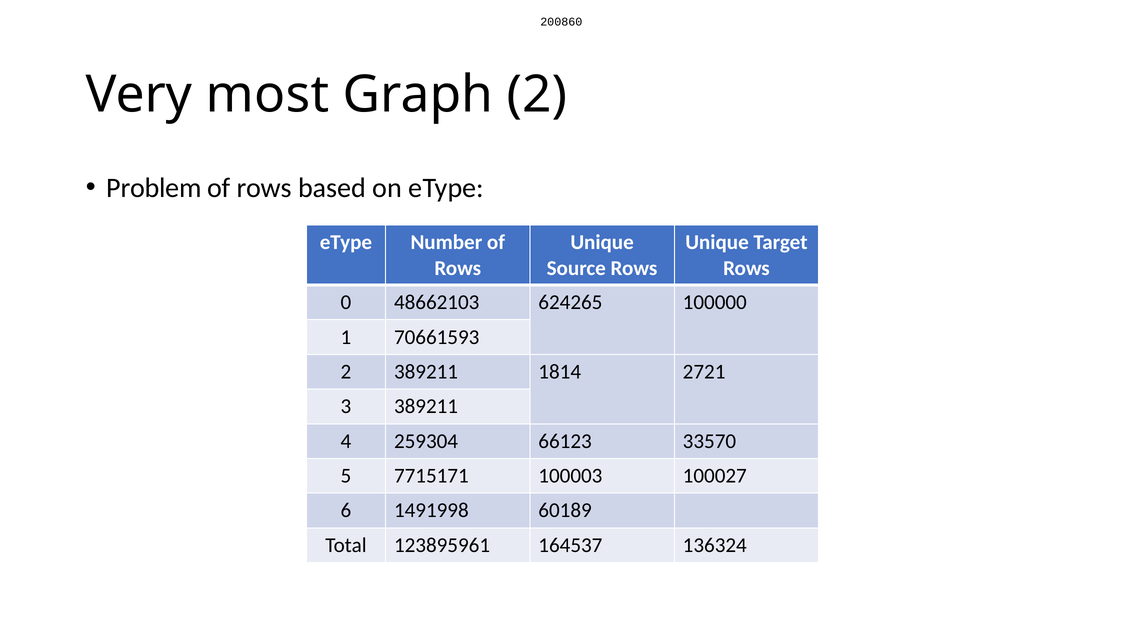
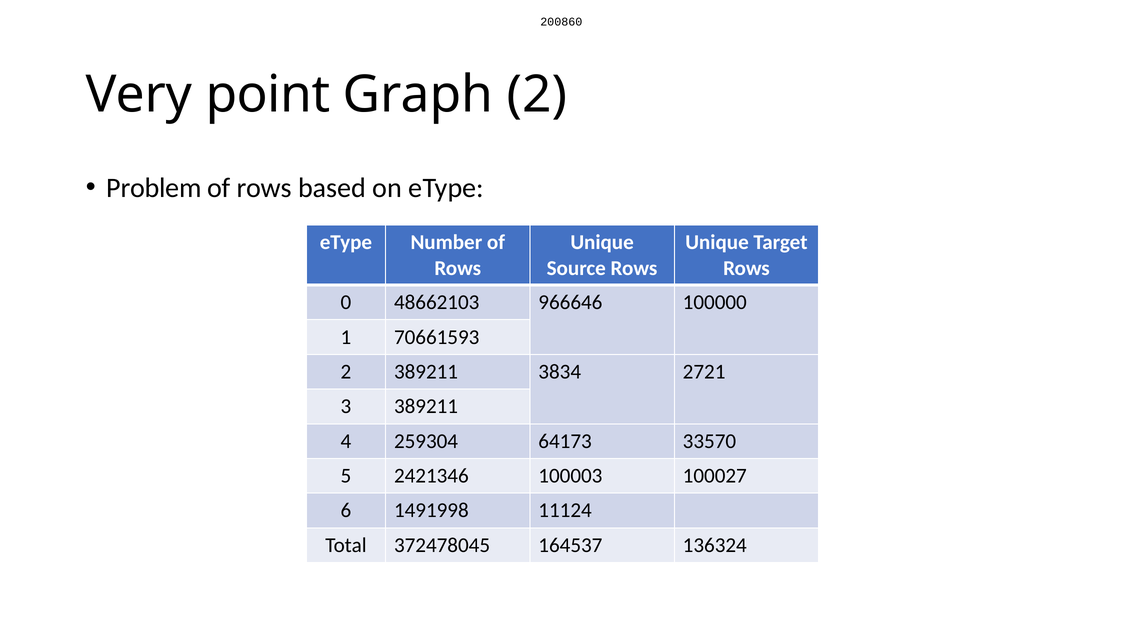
most: most -> point
624265: 624265 -> 966646
1814: 1814 -> 3834
66123: 66123 -> 64173
7715171: 7715171 -> 2421346
60189: 60189 -> 11124
123895961: 123895961 -> 372478045
